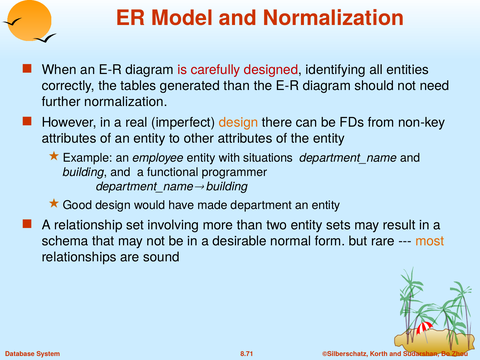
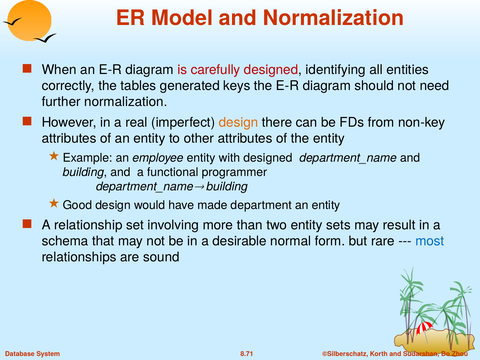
generated than: than -> keys
with situations: situations -> designed
most colour: orange -> blue
